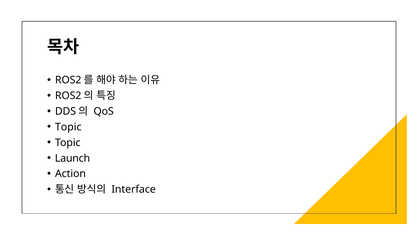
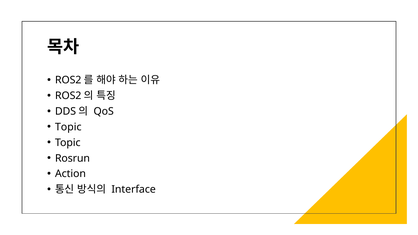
Launch: Launch -> Rosrun
